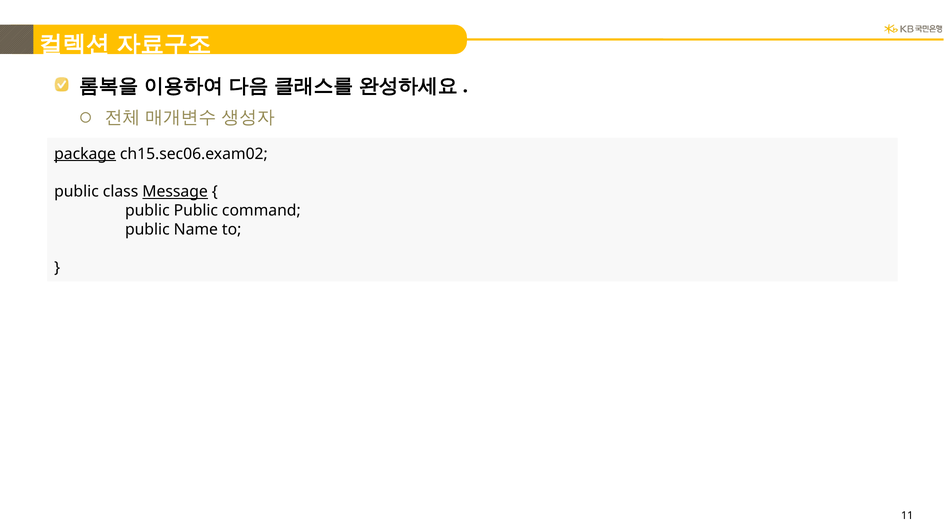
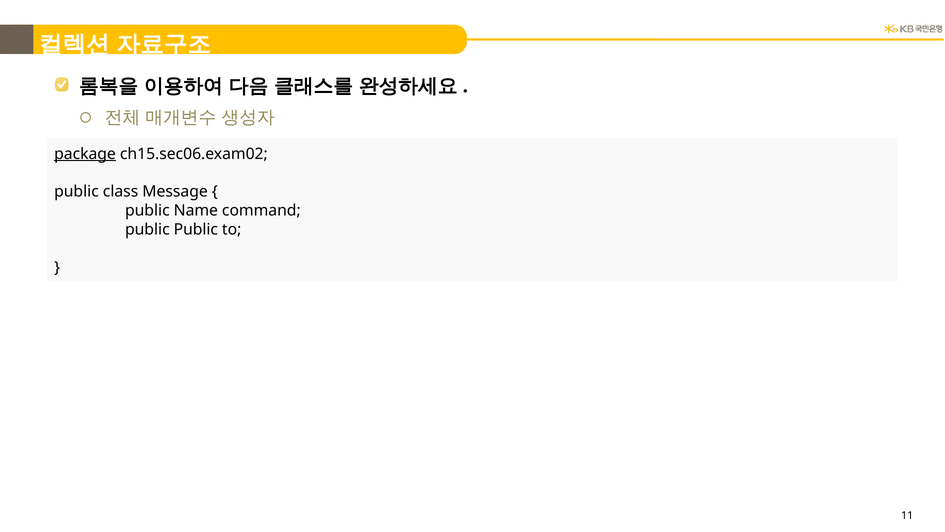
Message underline: present -> none
public Public: Public -> Name
public Name: Name -> Public
